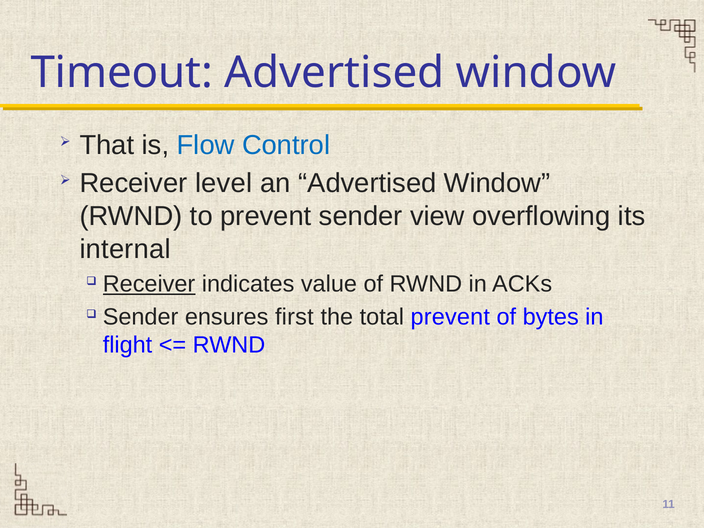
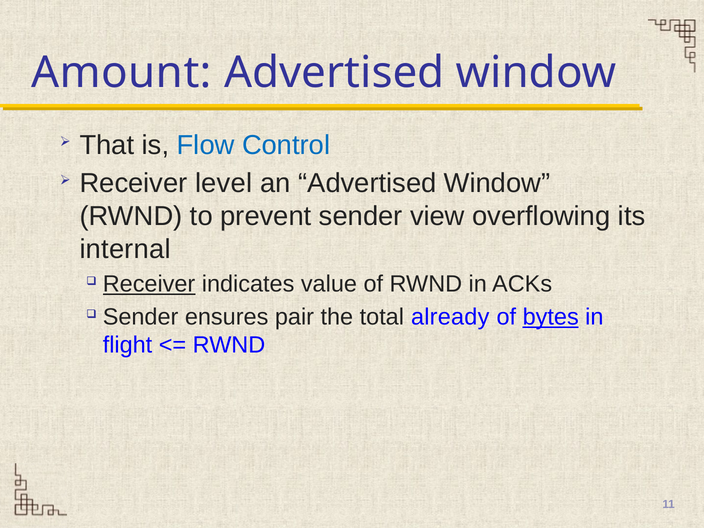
Timeout: Timeout -> Amount
first: first -> pair
total prevent: prevent -> already
bytes underline: none -> present
